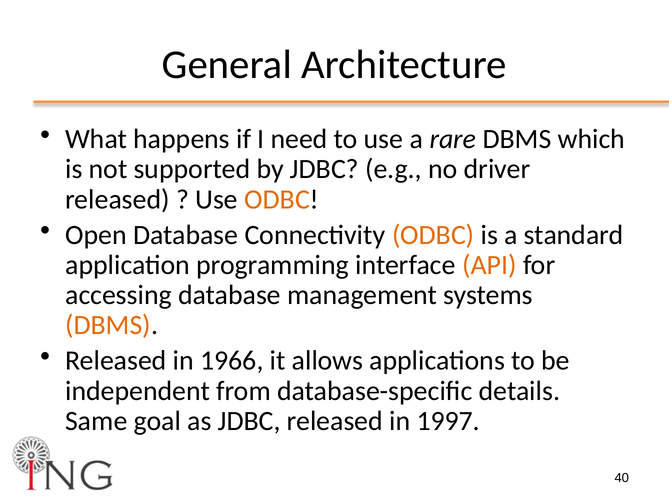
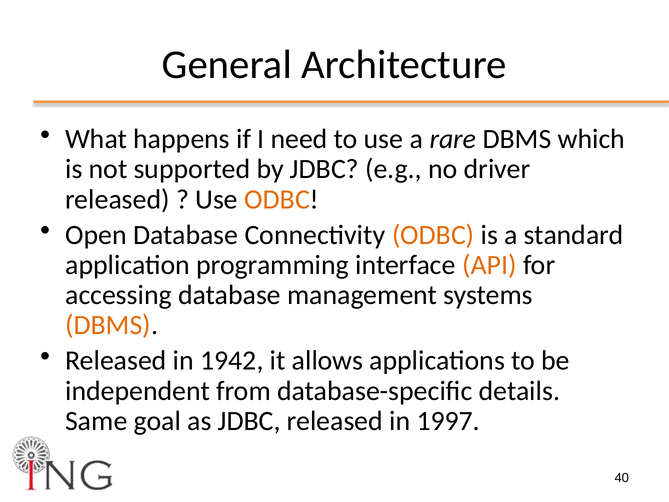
1966: 1966 -> 1942
